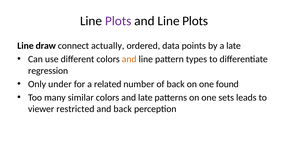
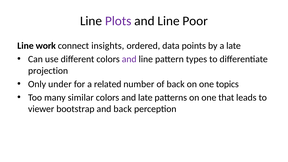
and Line Plots: Plots -> Poor
draw: draw -> work
actually: actually -> insights
and at (129, 59) colour: orange -> purple
regression: regression -> projection
found: found -> topics
sets: sets -> that
restricted: restricted -> bootstrap
